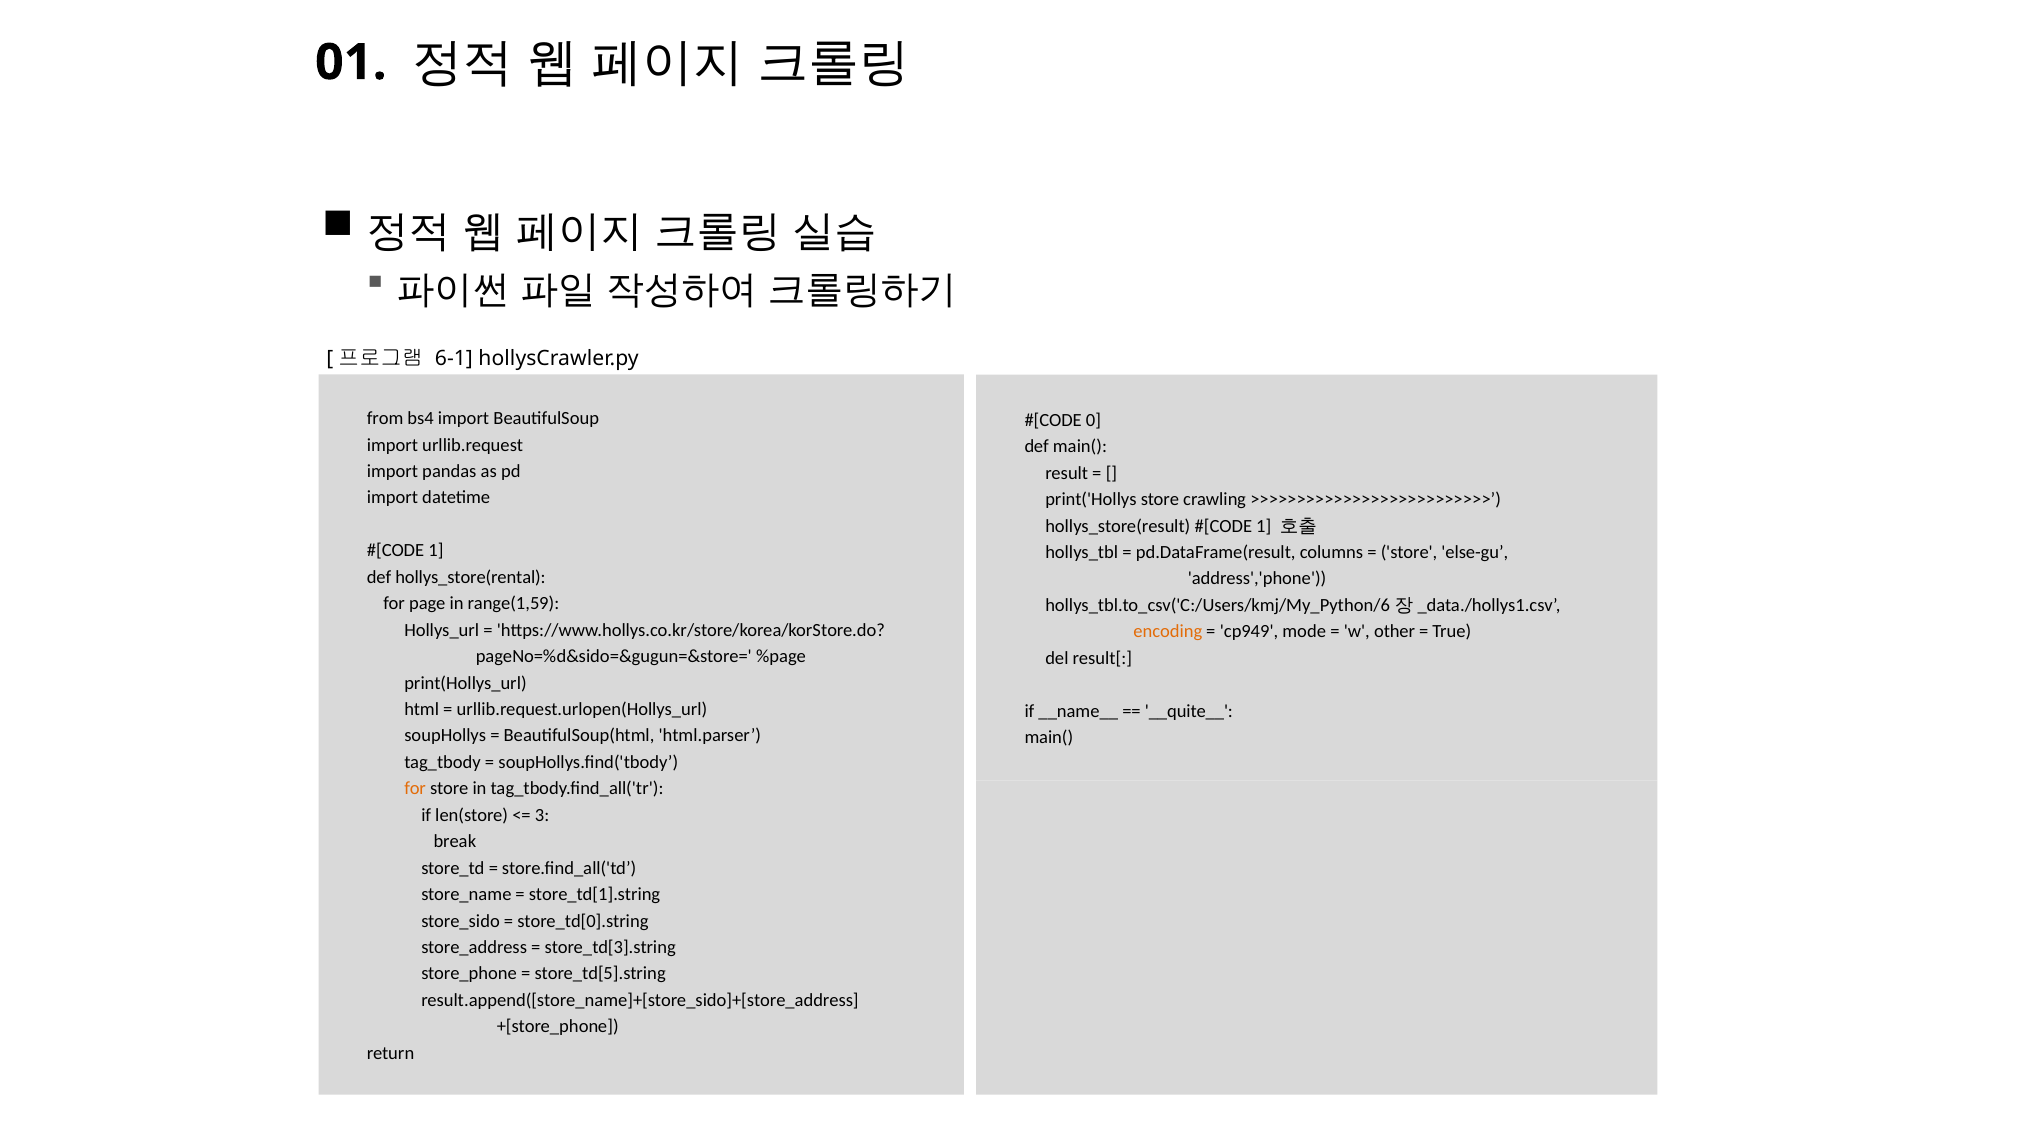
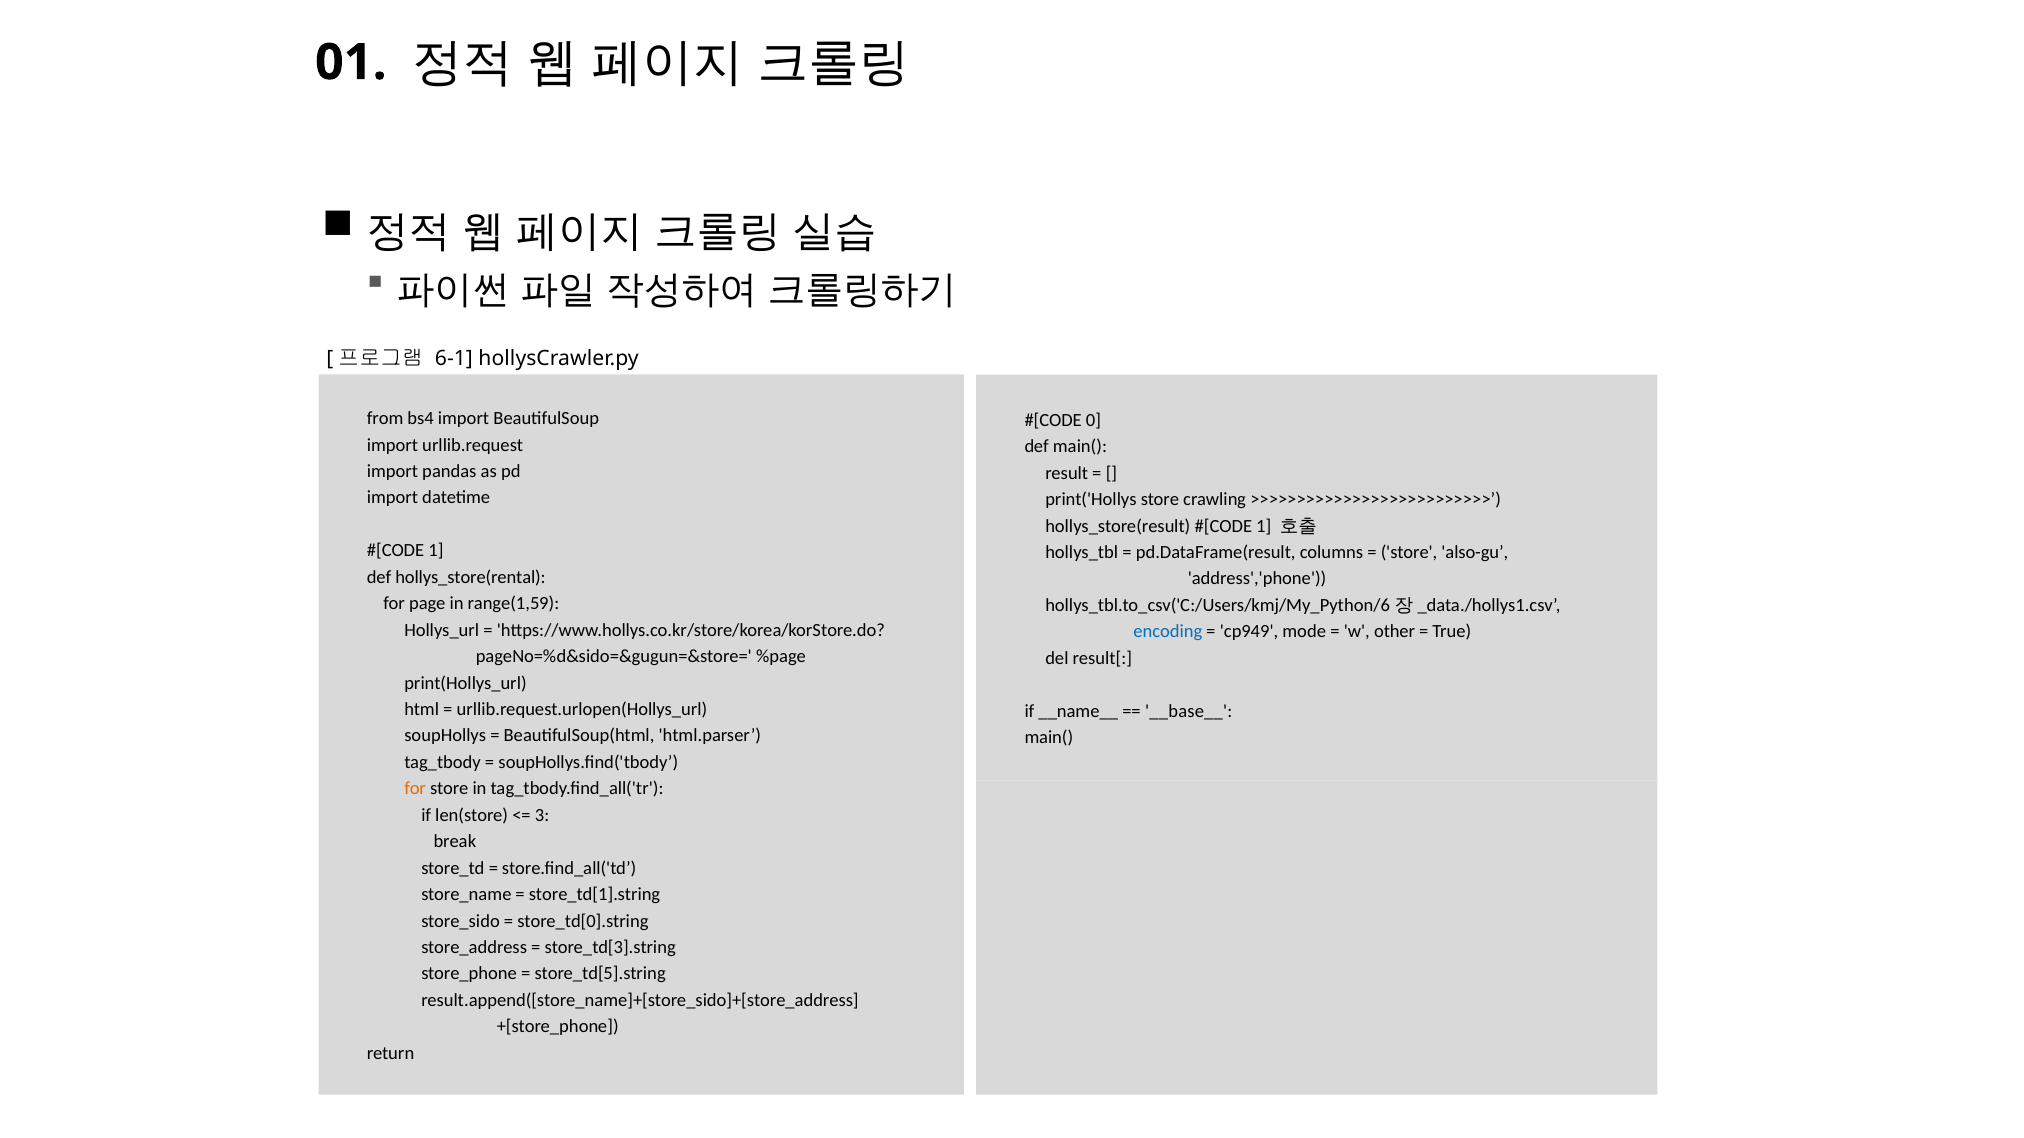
else-gu: else-gu -> also-gu
encoding colour: orange -> blue
__quite__: __quite__ -> __base__
